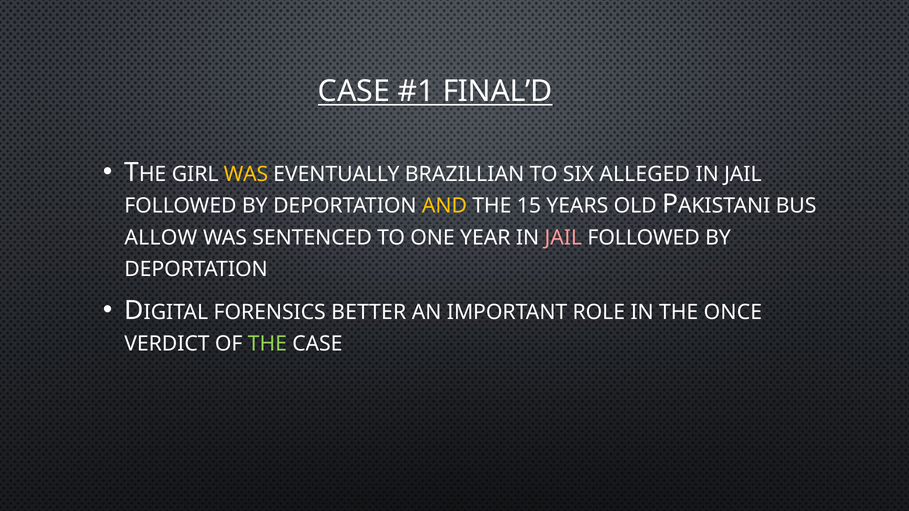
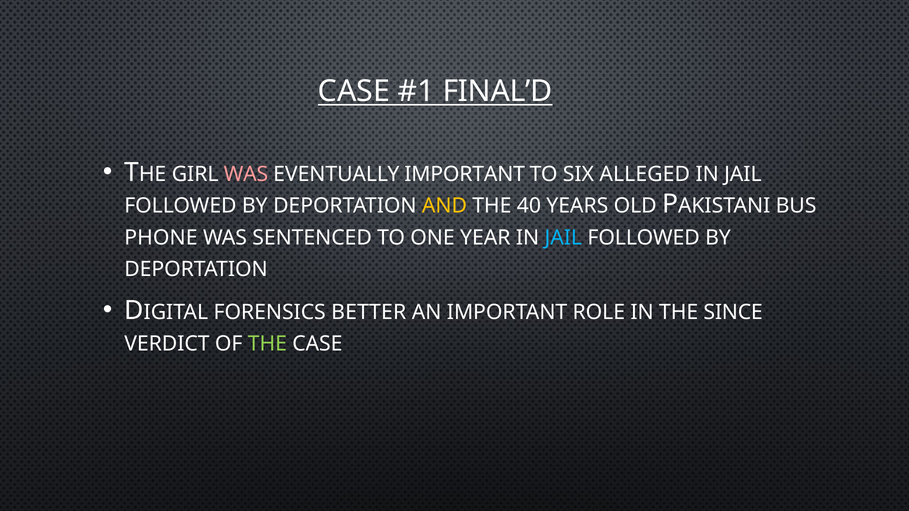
WAS at (246, 174) colour: yellow -> pink
EVENTUALLY BRAZILLIAN: BRAZILLIAN -> IMPORTANT
15: 15 -> 40
ALLOW: ALLOW -> PHONE
JAIL at (563, 238) colour: pink -> light blue
ONCE: ONCE -> SINCE
